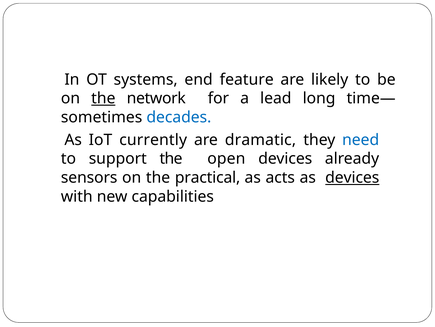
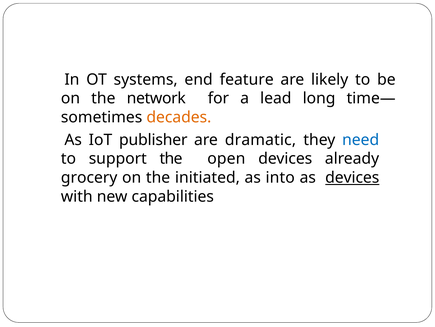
the at (103, 98) underline: present -> none
decades colour: blue -> orange
currently: currently -> publisher
sensors: sensors -> grocery
practical: practical -> initiated
acts: acts -> into
